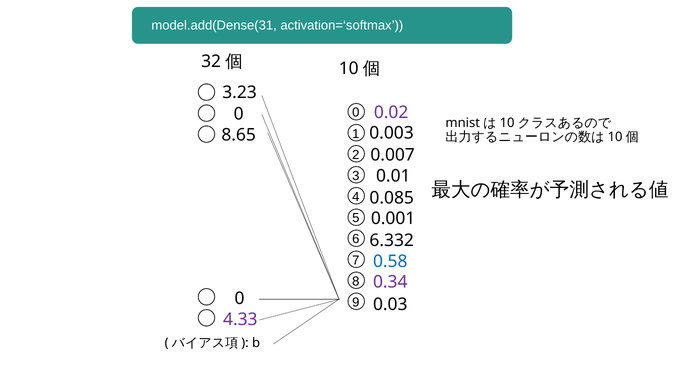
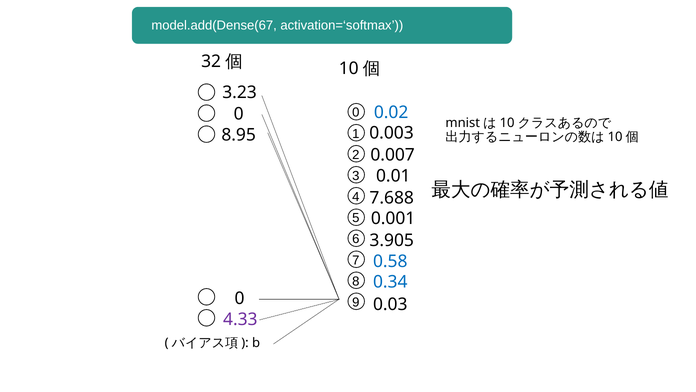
model.add(Dense(31: model.add(Dense(31 -> model.add(Dense(67
0.02 colour: purple -> blue
8.65: 8.65 -> 8.95
0.085: 0.085 -> 7.688
6.332: 6.332 -> 3.905
0.34 colour: purple -> blue
